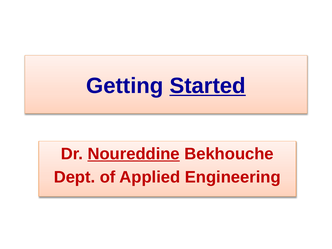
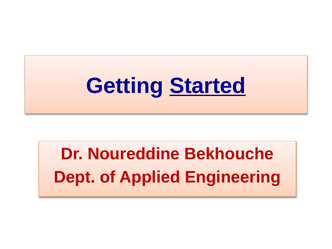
Noureddine underline: present -> none
